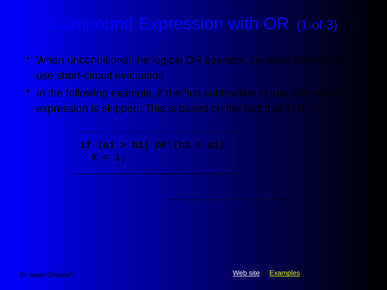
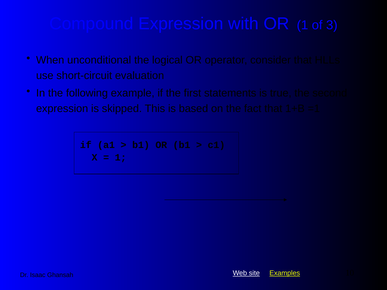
subtraction: subtraction -> statements
